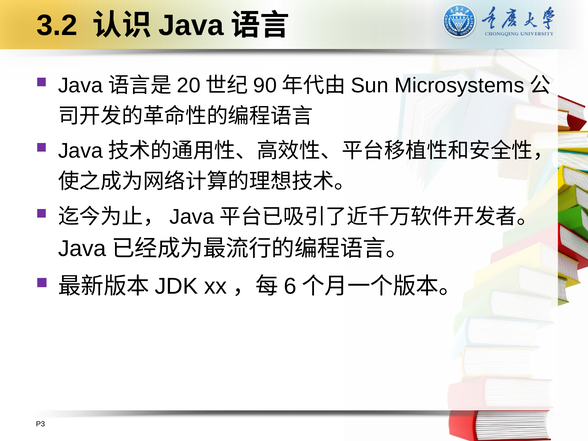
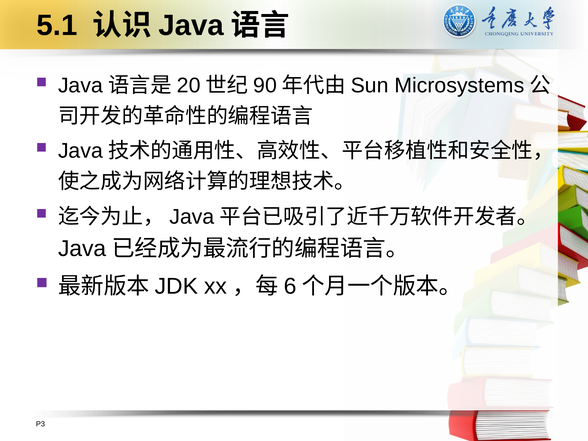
3.2: 3.2 -> 5.1
